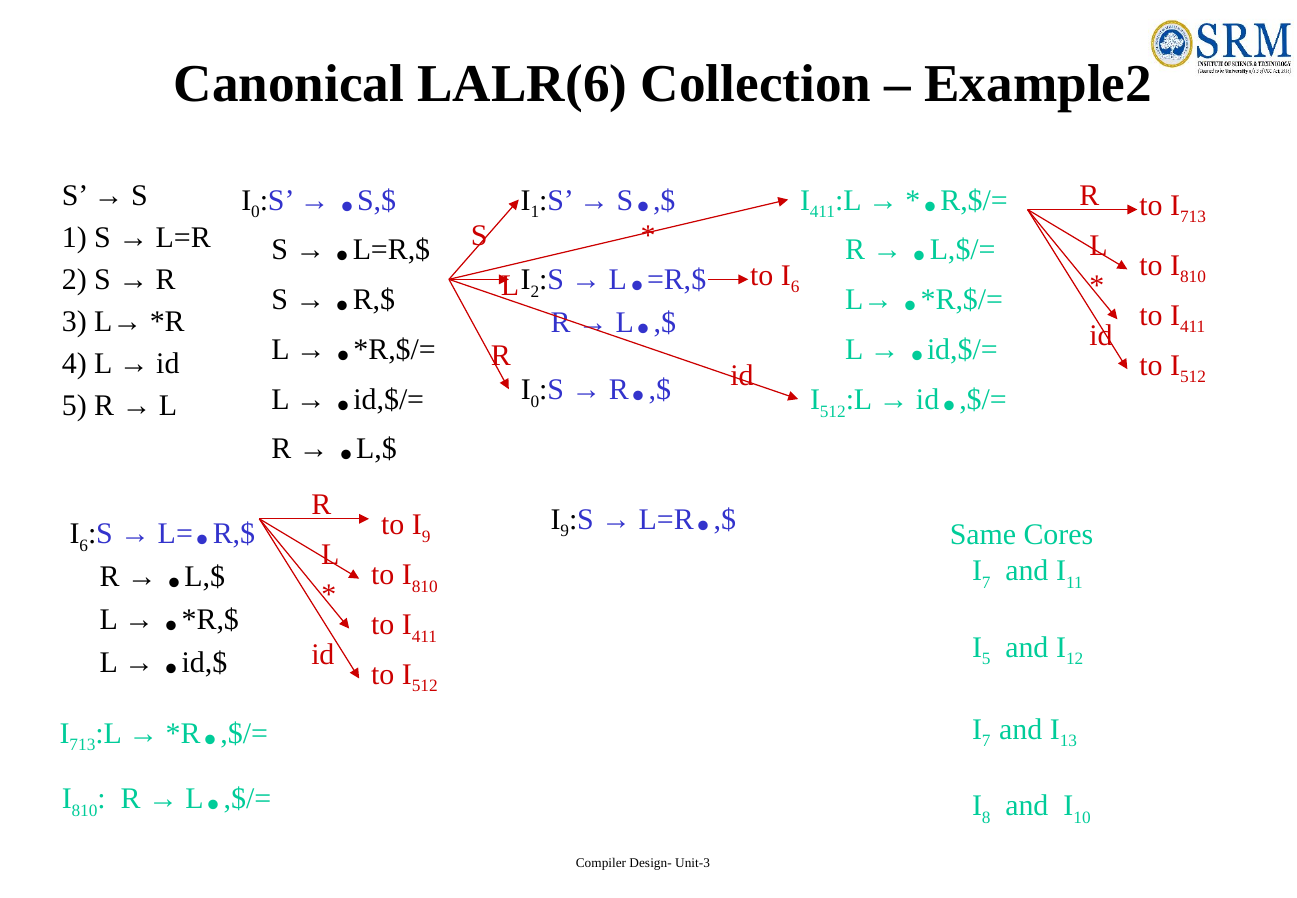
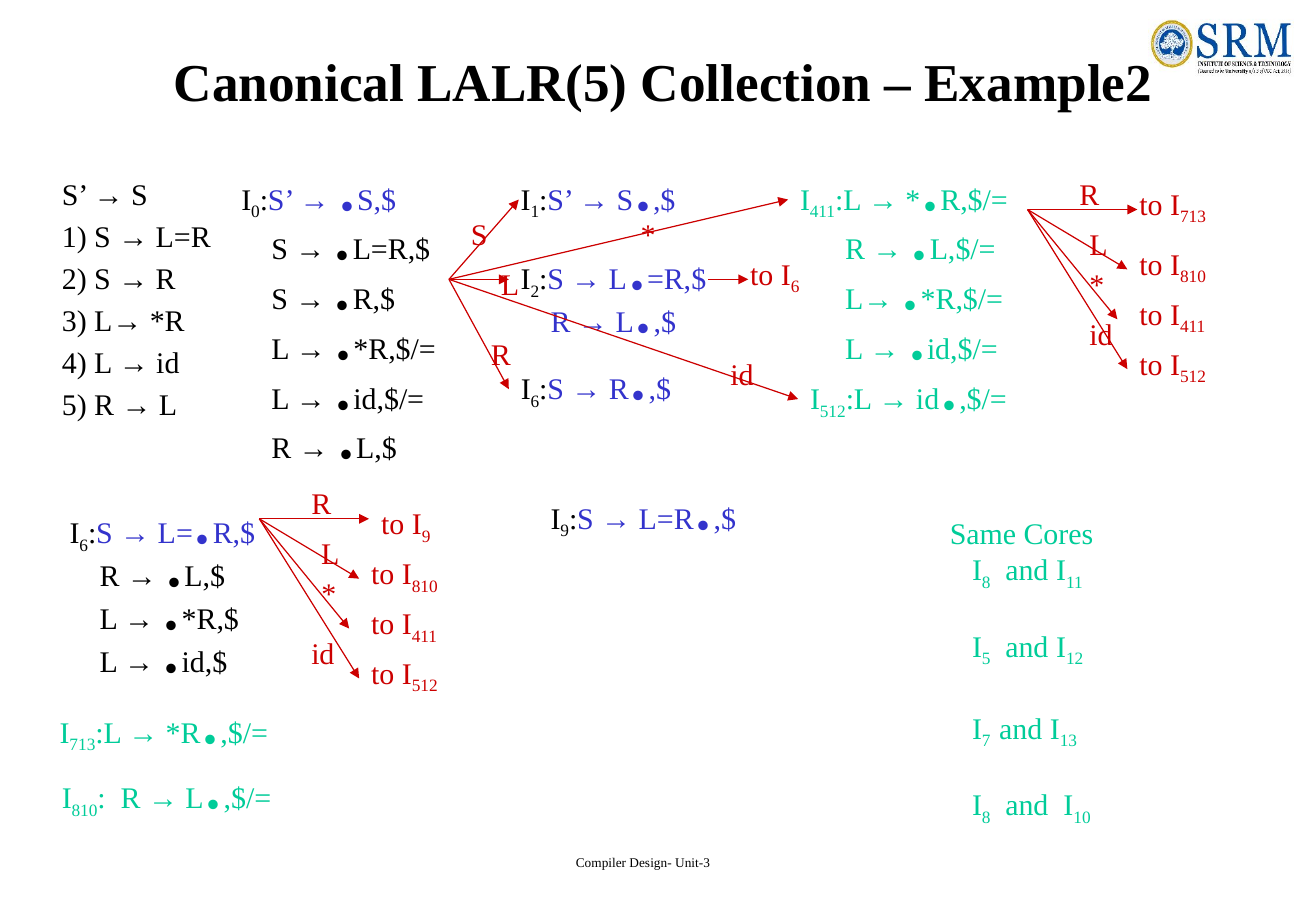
LALR(6: LALR(6 -> LALR(5
0 at (535, 401): 0 -> 6
7 at (986, 582): 7 -> 8
